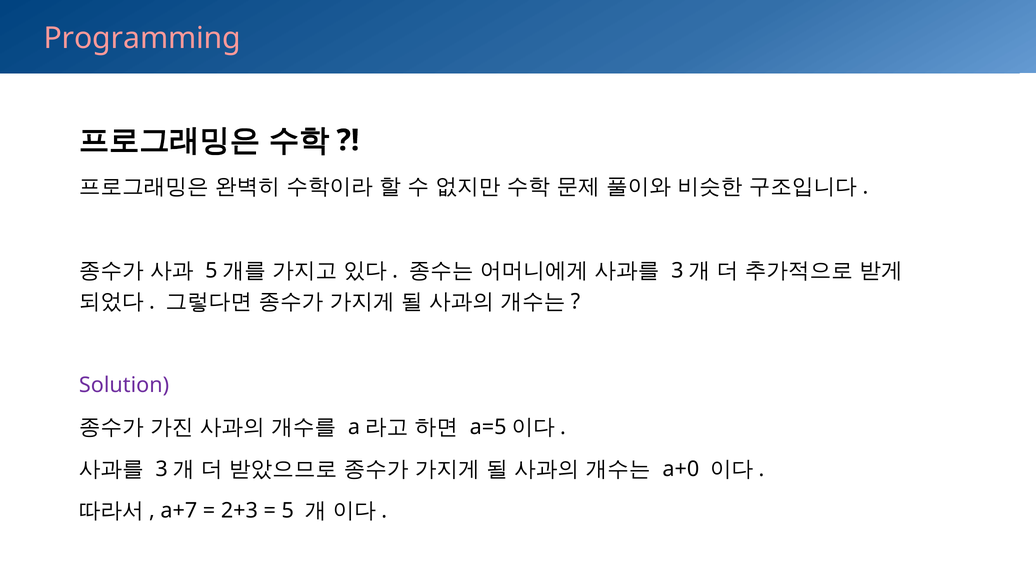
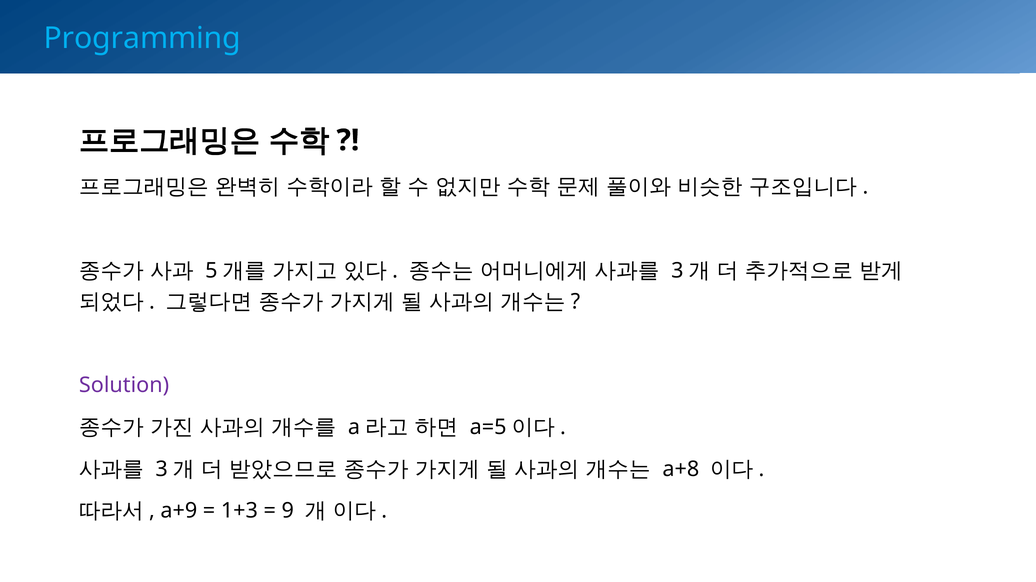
Programming colour: pink -> light blue
a+0: a+0 -> a+8
a+7: a+7 -> a+9
2+3: 2+3 -> 1+3
5: 5 -> 9
